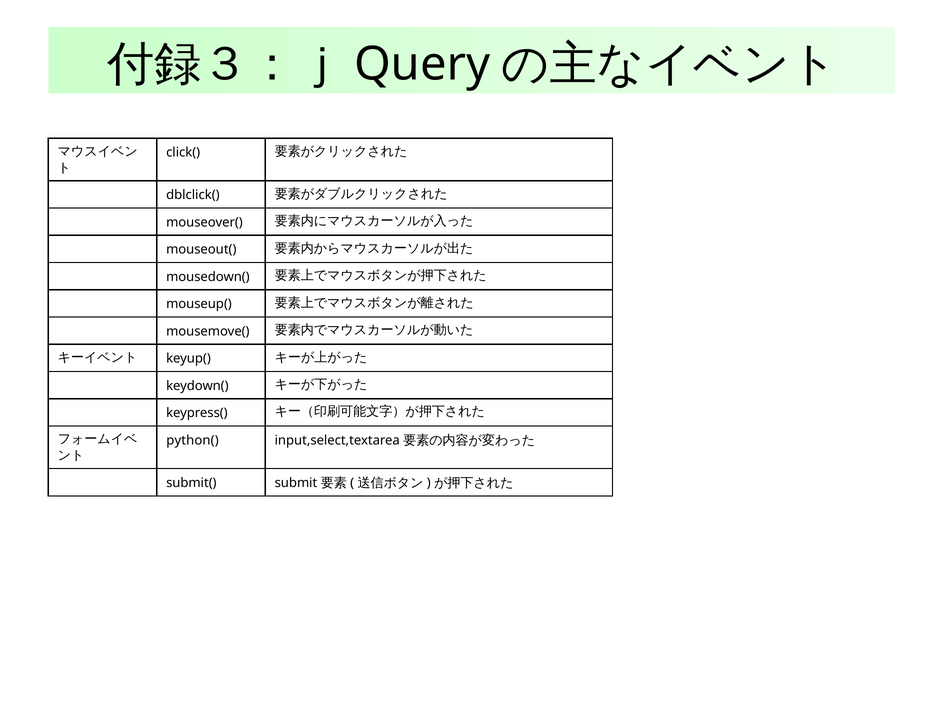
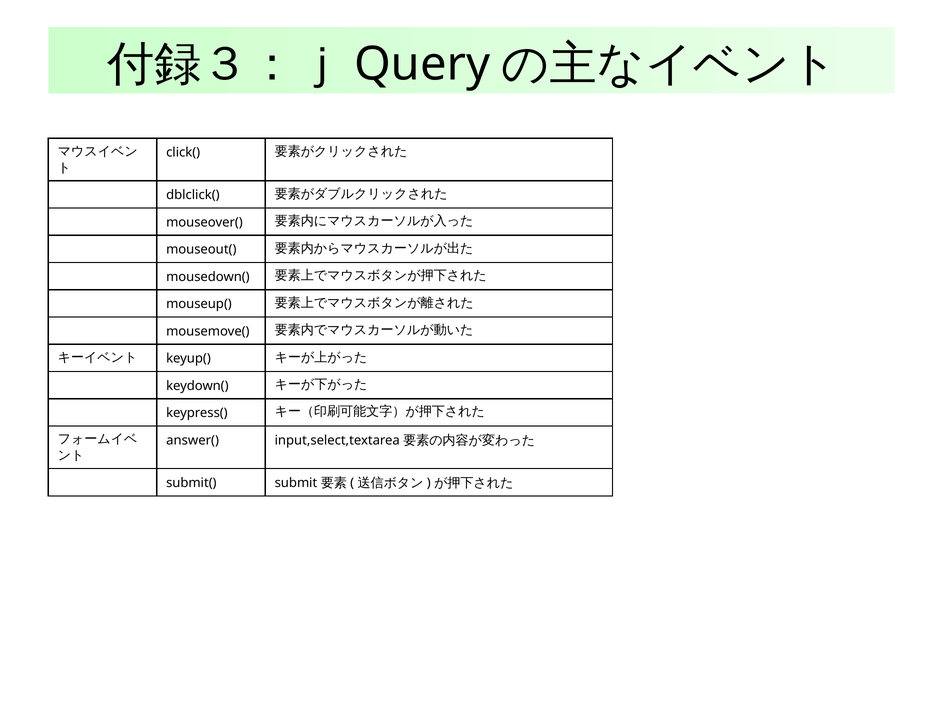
python(: python( -> answer(
